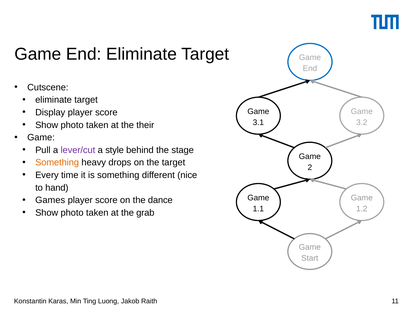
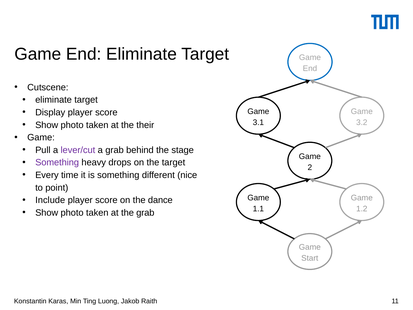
a style: style -> grab
Something at (57, 162) colour: orange -> purple
hand: hand -> point
Games: Games -> Include
